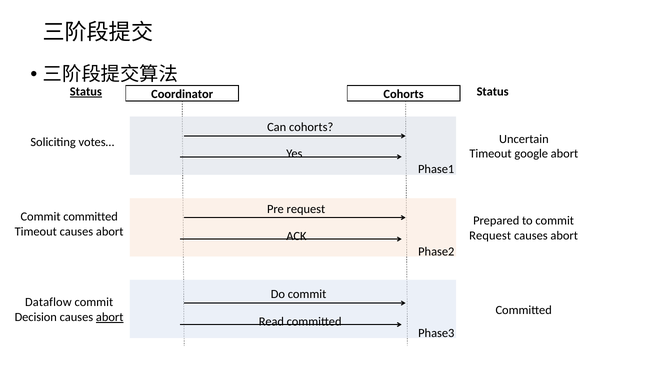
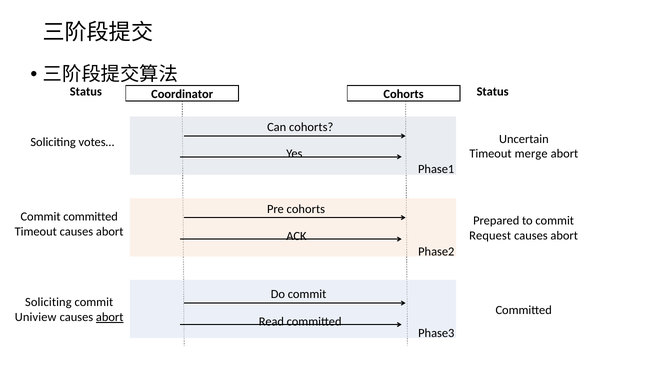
Status at (86, 92) underline: present -> none
google: google -> merge
Pre request: request -> cohorts
Dataflow at (48, 302): Dataflow -> Soliciting
Decision: Decision -> Uniview
